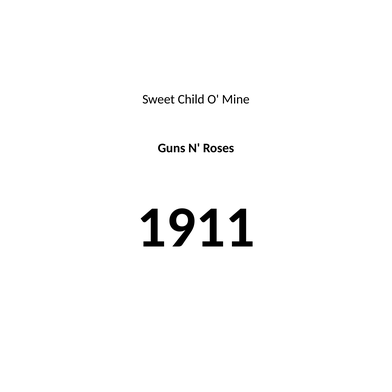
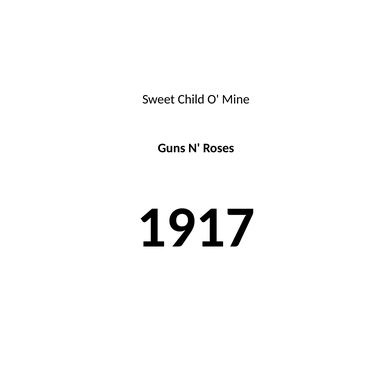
1911: 1911 -> 1917
